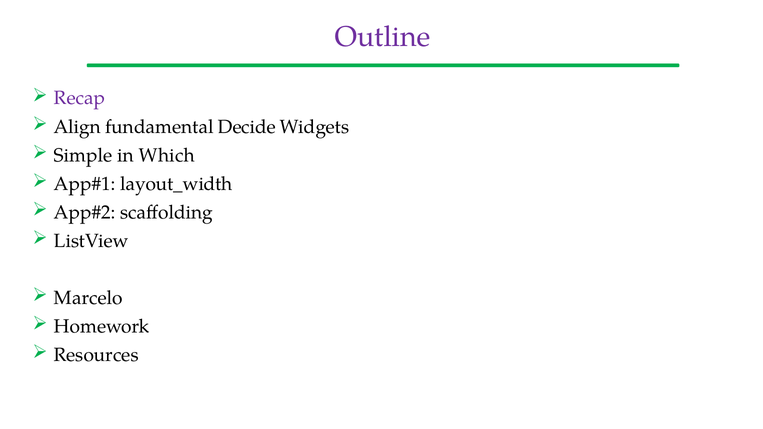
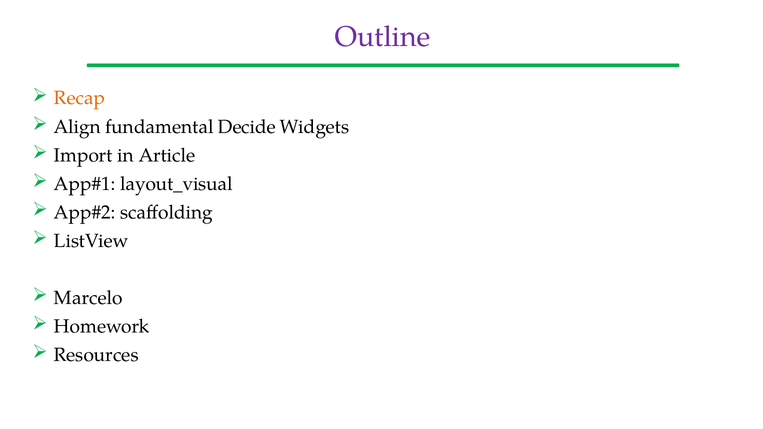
Recap colour: purple -> orange
Simple: Simple -> Import
Which: Which -> Article
layout_width: layout_width -> layout_visual
